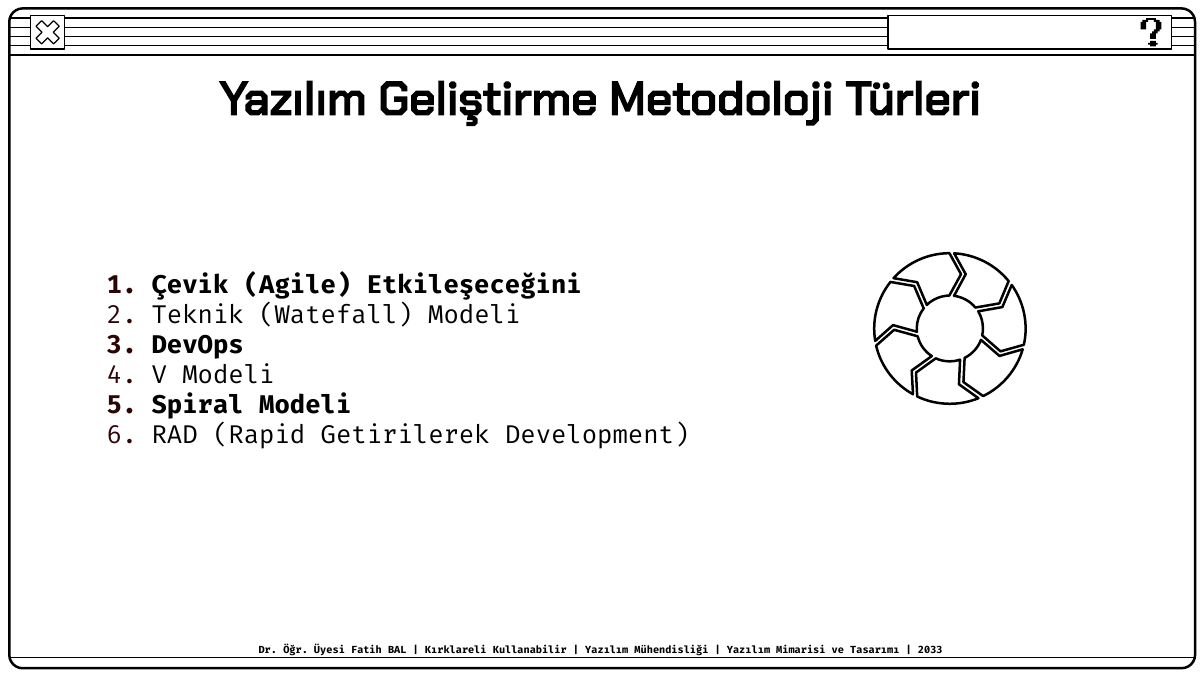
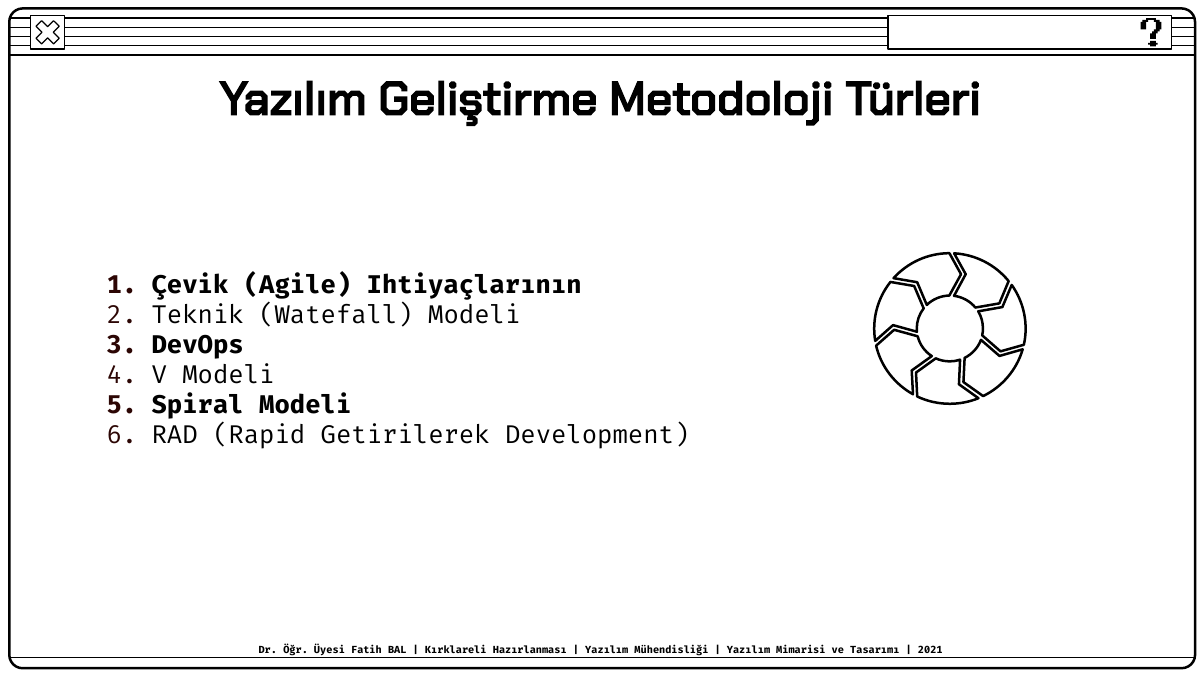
Etkileşeceğini: Etkileşeceğini -> Ihtiyaçlarının
Kullanabilir: Kullanabilir -> Hazırlanması
2033: 2033 -> 2021
